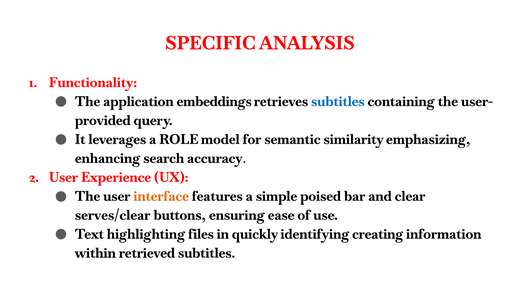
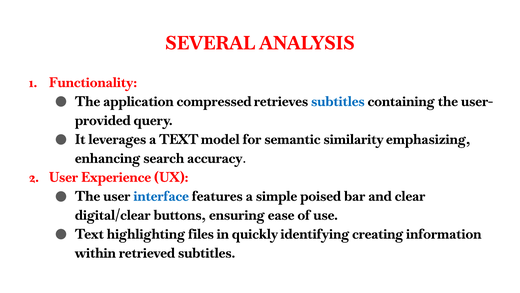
SPECIFIC: SPECIFIC -> SEVERAL
embeddings: embeddings -> compressed
a ROLE: ROLE -> TEXT
interface colour: orange -> blue
serves/clear: serves/clear -> digital/clear
